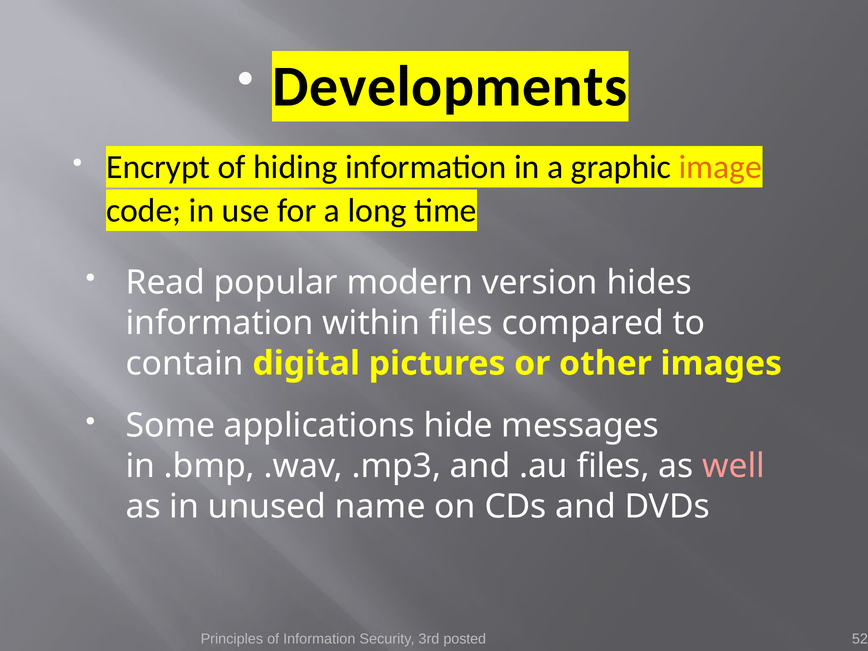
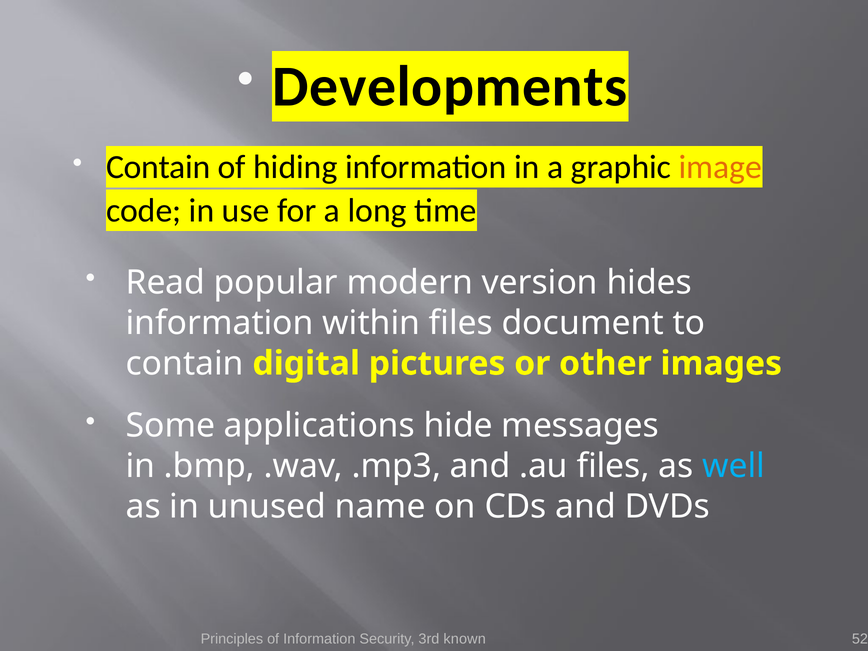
Encrypt at (158, 167): Encrypt -> Contain
compared: compared -> document
well colour: pink -> light blue
posted: posted -> known
